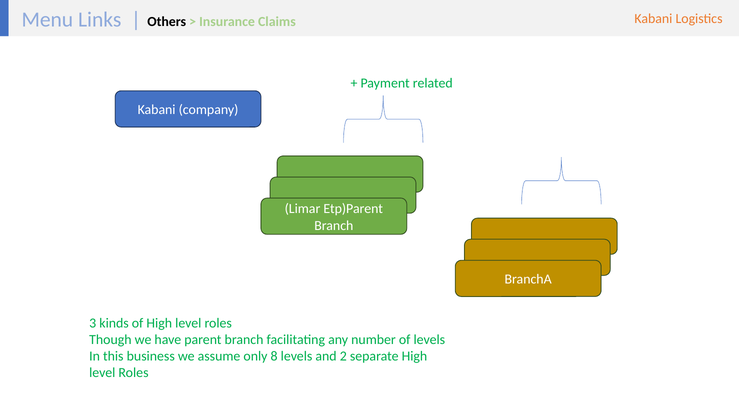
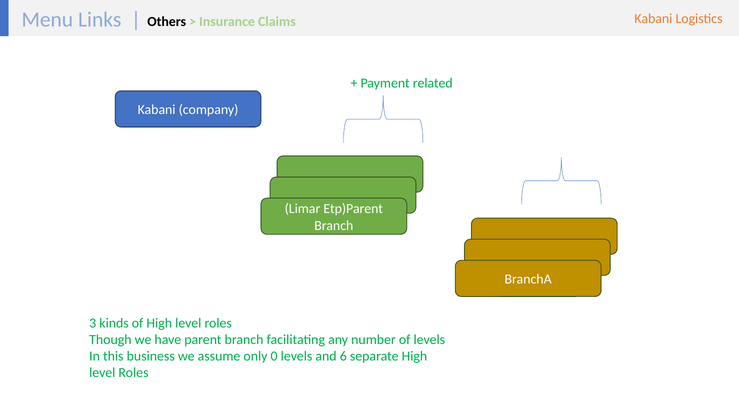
8: 8 -> 0
2: 2 -> 6
